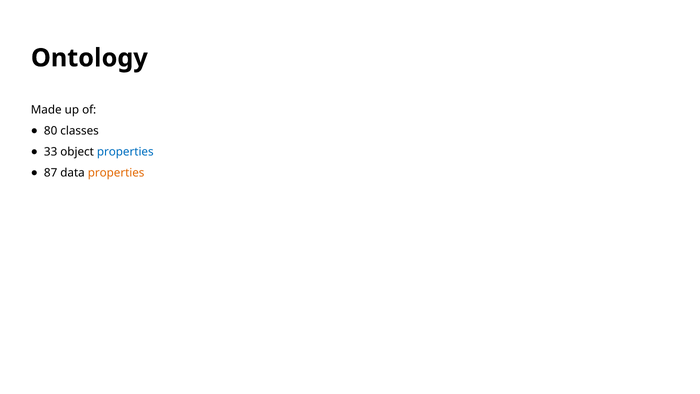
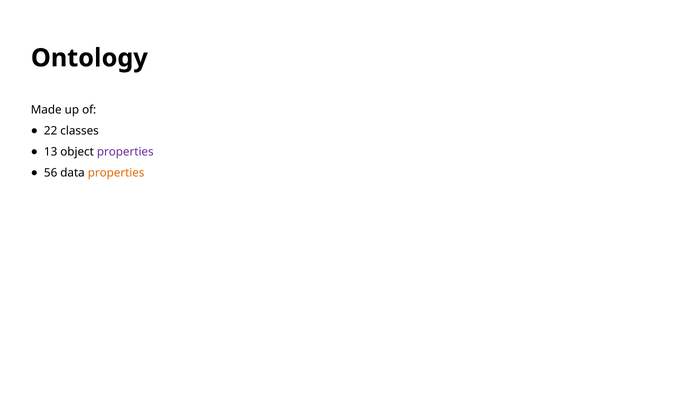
80: 80 -> 22
33: 33 -> 13
properties at (125, 152) colour: blue -> purple
87: 87 -> 56
